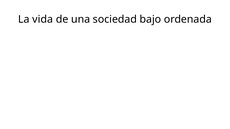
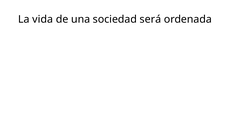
bajo: bajo -> será
